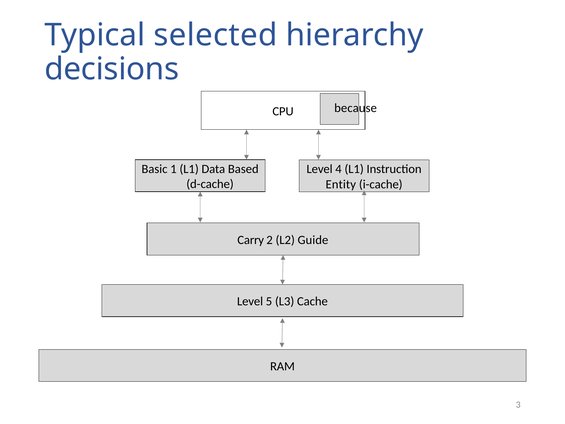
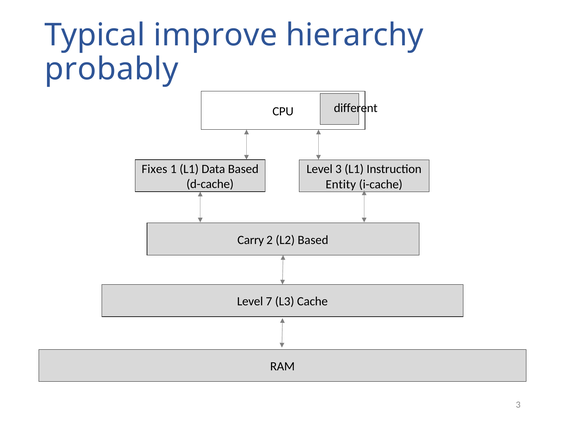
selected: selected -> improve
decisions: decisions -> probably
because: because -> different
Basic: Basic -> Fixes
Level 4: 4 -> 3
L2 Guide: Guide -> Based
5: 5 -> 7
